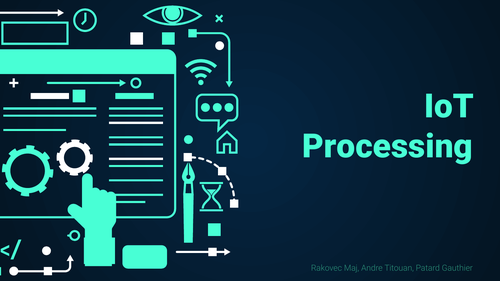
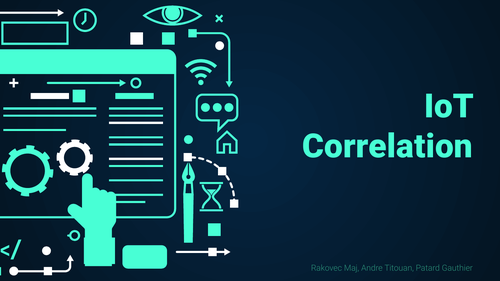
Processing: Processing -> Correlation
